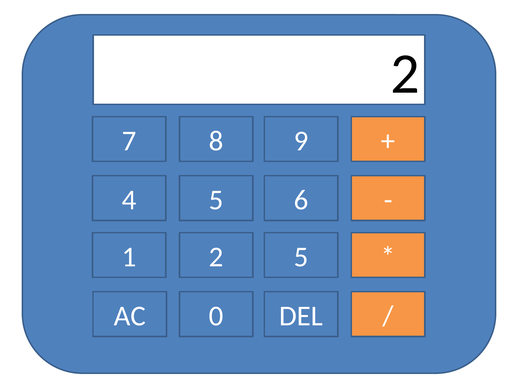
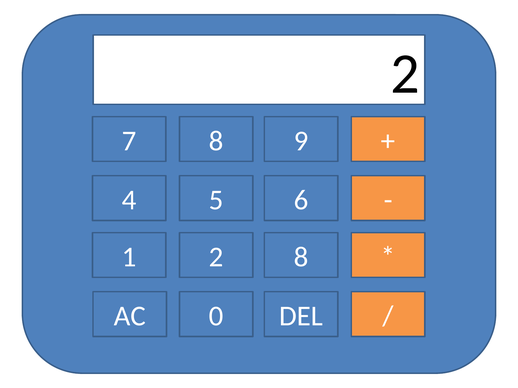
1 5: 5 -> 8
